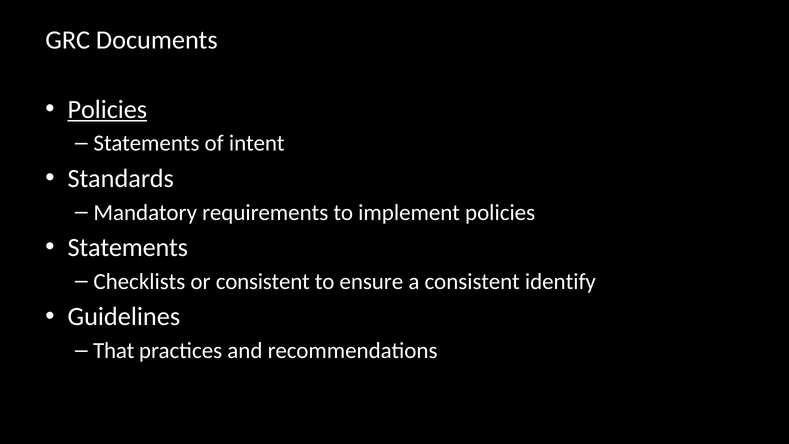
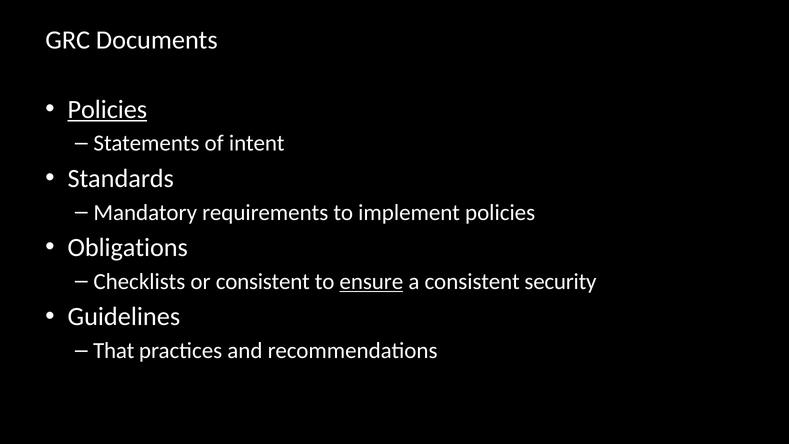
Statements at (128, 247): Statements -> Obligations
ensure underline: none -> present
identify: identify -> security
